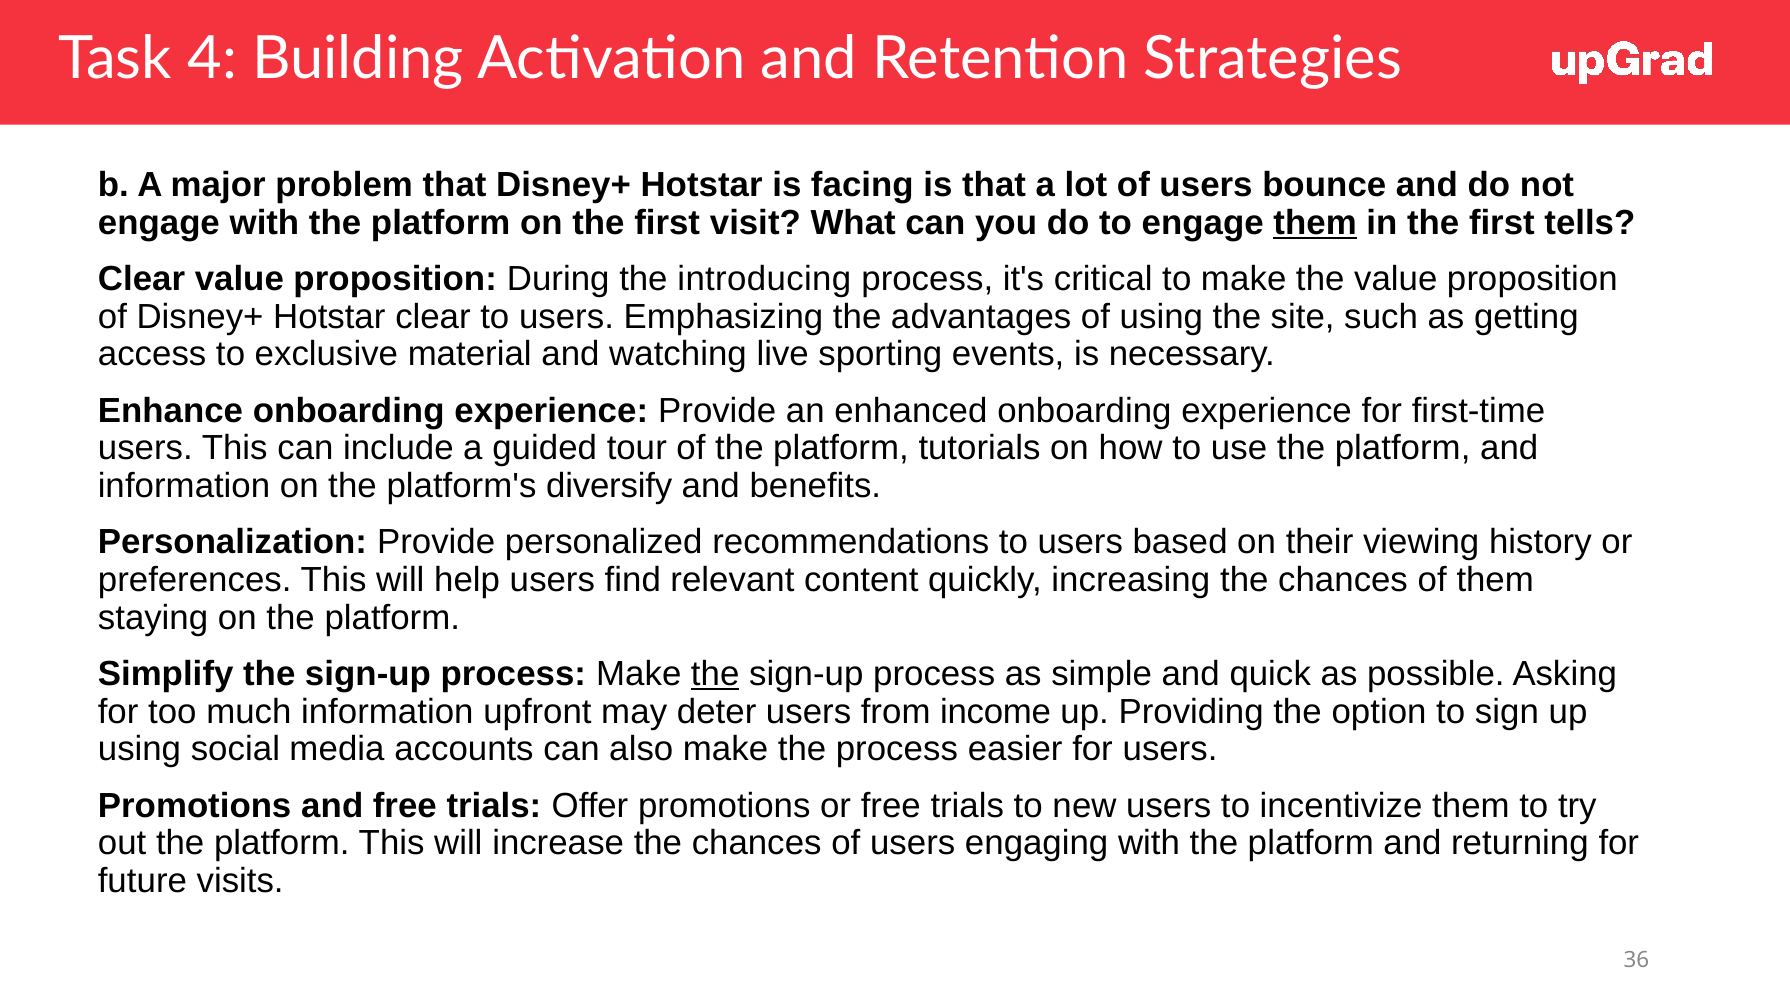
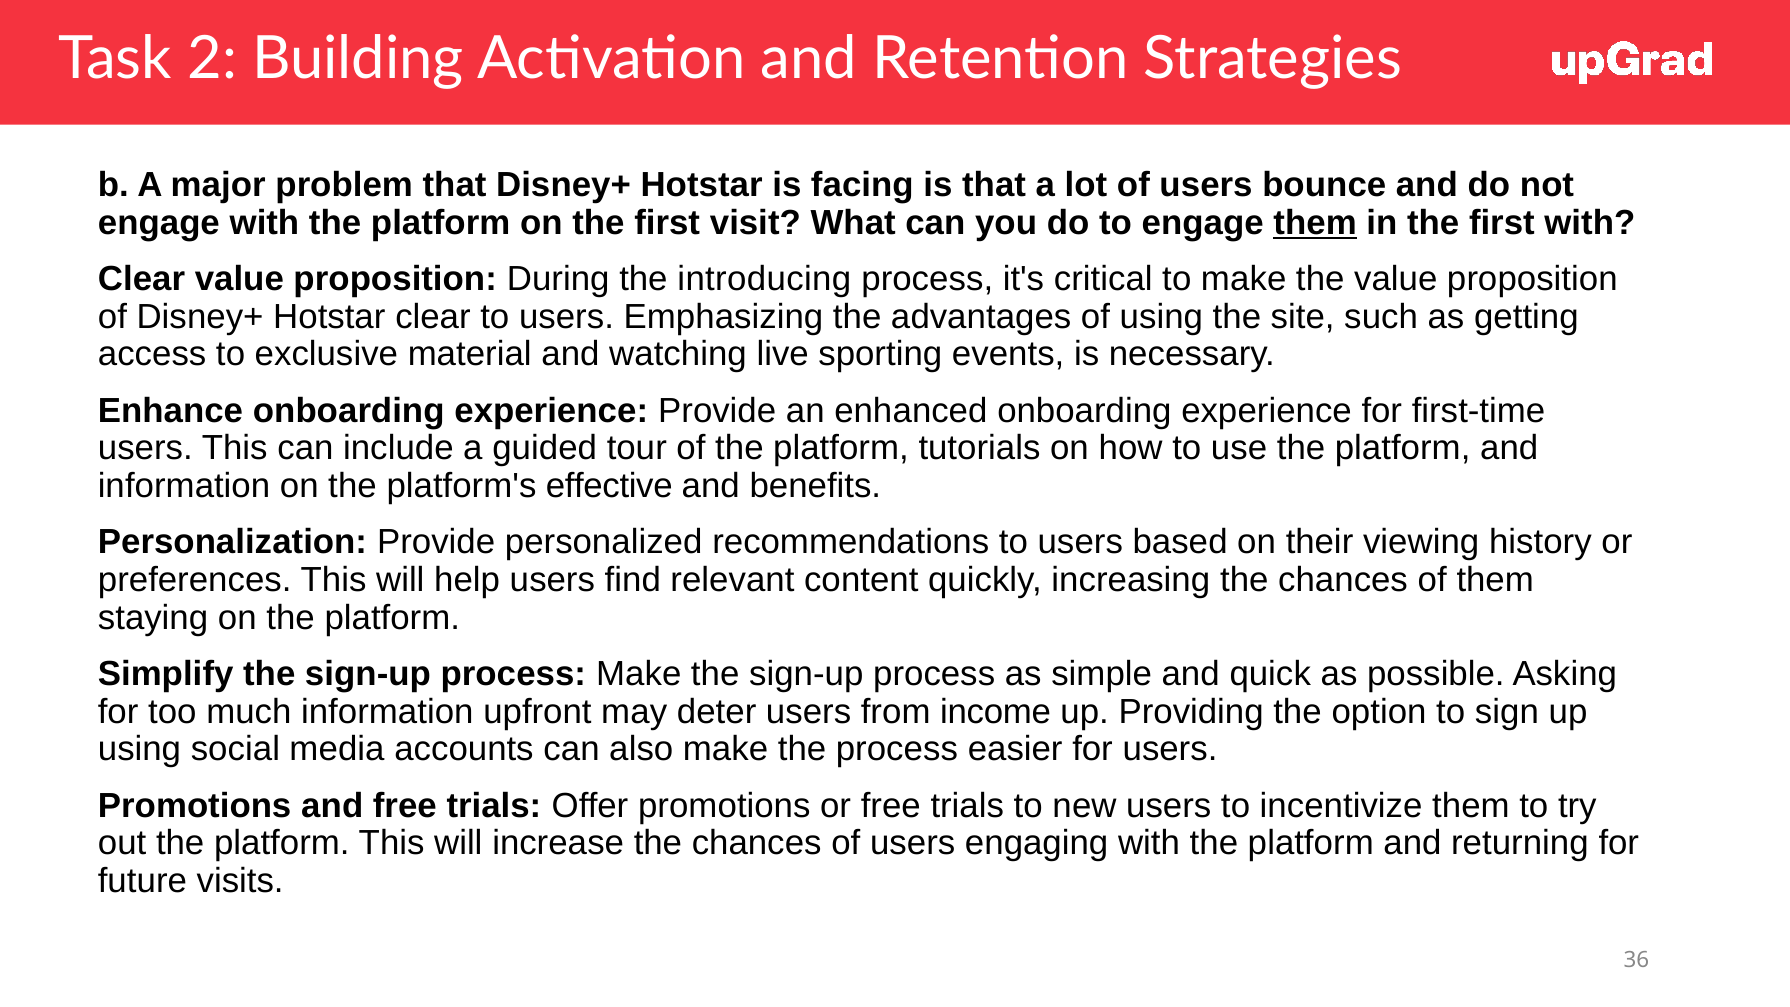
4: 4 -> 2
first tells: tells -> with
diversify: diversify -> effective
the at (715, 674) underline: present -> none
